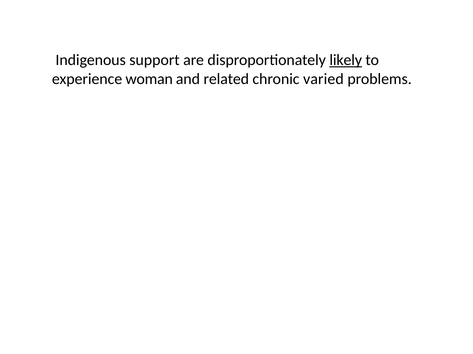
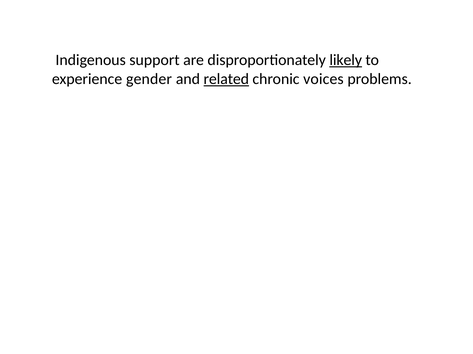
woman: woman -> gender
related underline: none -> present
varied: varied -> voices
